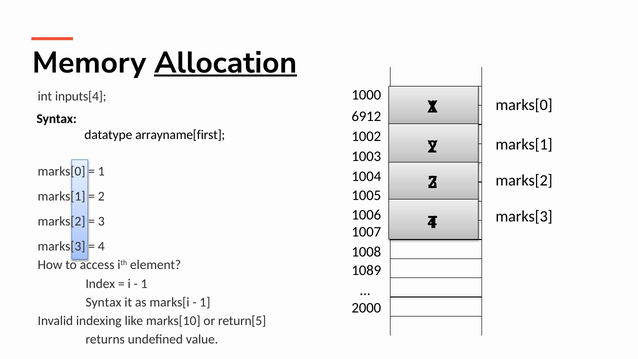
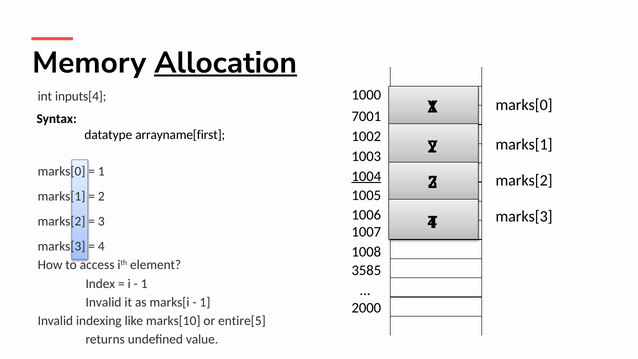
6912: 6912 -> 7001
1004 underline: none -> present
1089: 1089 -> 3585
Syntax at (103, 302): Syntax -> Invalid
return[5: return[5 -> entire[5
